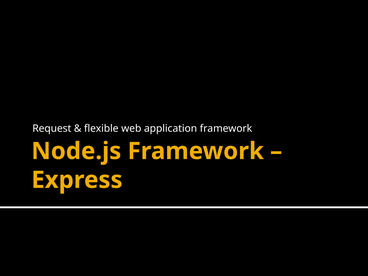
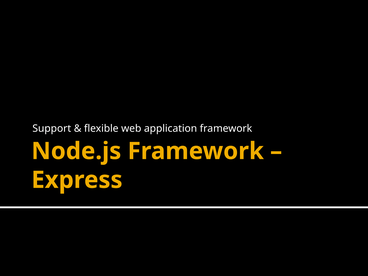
Request: Request -> Support
